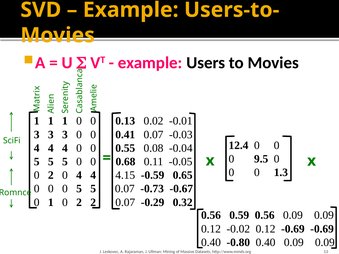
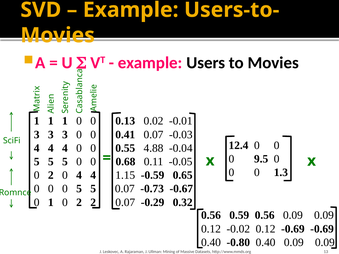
0.08: 0.08 -> 4.88
4.15: 4.15 -> 1.15
